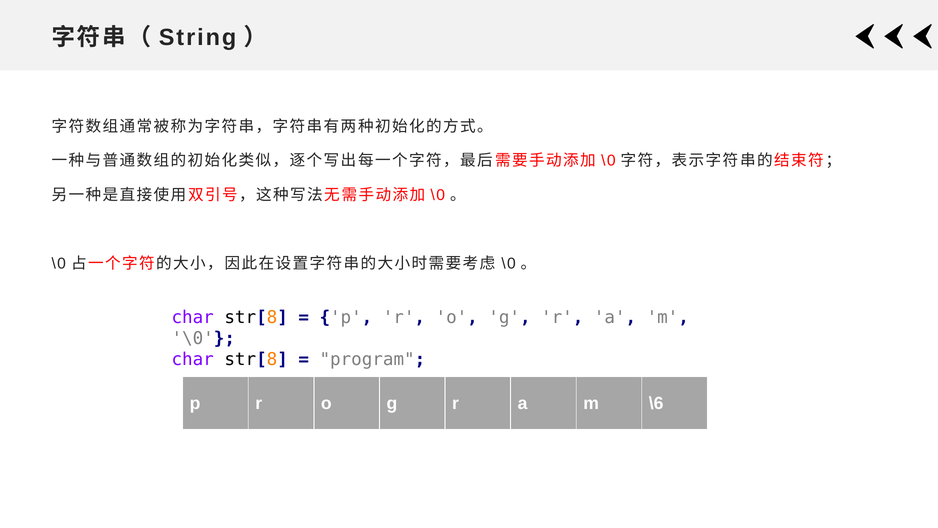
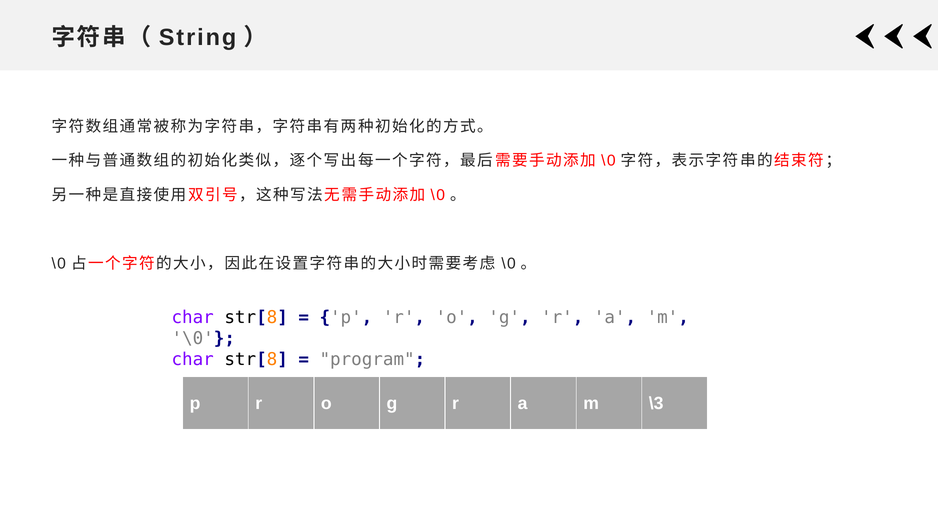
\6: \6 -> \3
